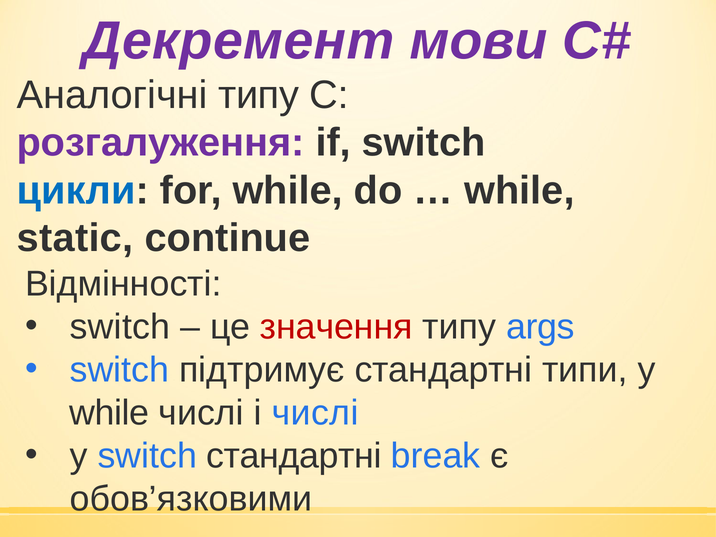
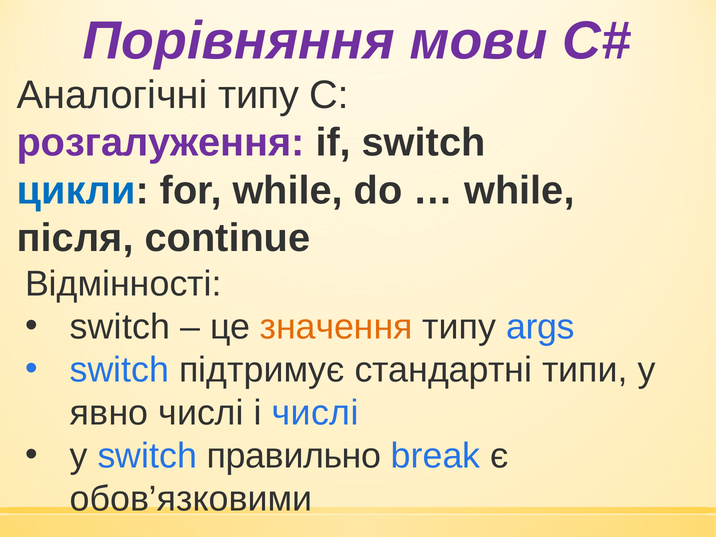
Декремент: Декремент -> Порівняння
static: static -> після
значення colour: red -> orange
while at (109, 413): while -> явно
switch стандартні: стандартні -> правильно
